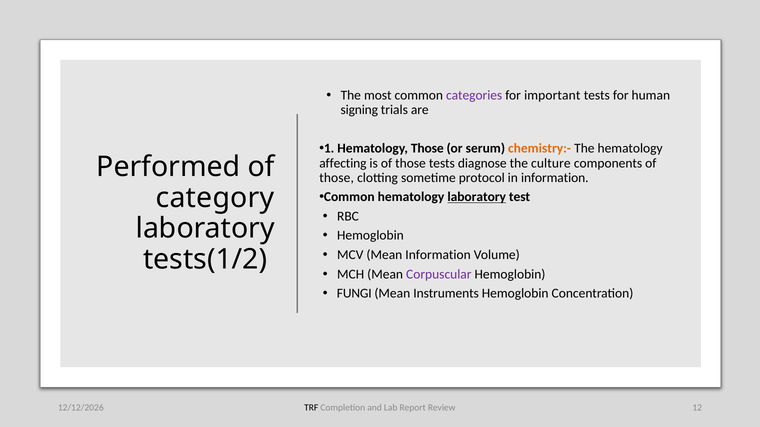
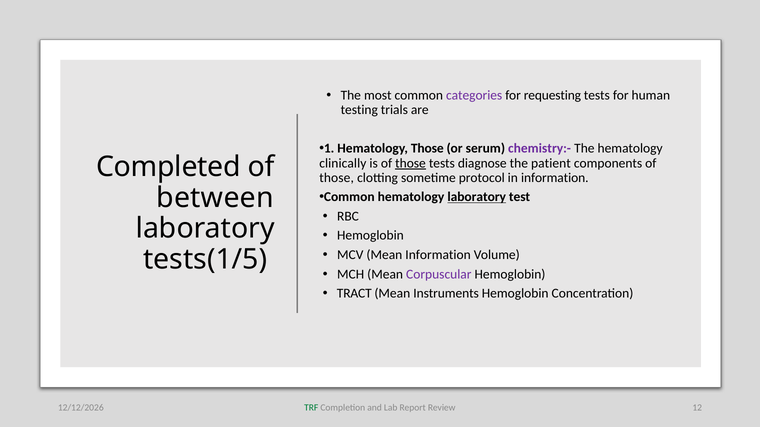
important: important -> requesting
signing: signing -> testing
chemistry:- colour: orange -> purple
affecting: affecting -> clinically
those at (411, 163) underline: none -> present
culture: culture -> patient
Performed: Performed -> Completed
category: category -> between
tests(1/2: tests(1/2 -> tests(1/5
FUNGI: FUNGI -> TRACT
TRF colour: black -> green
